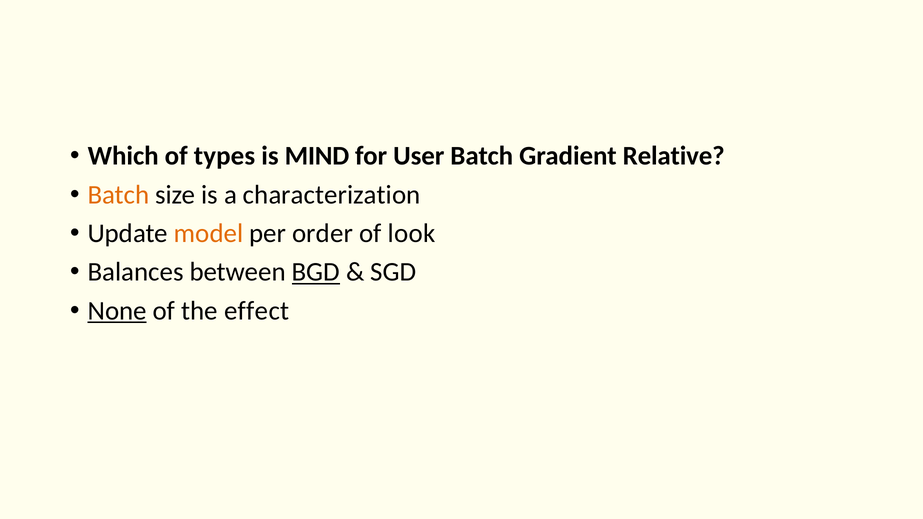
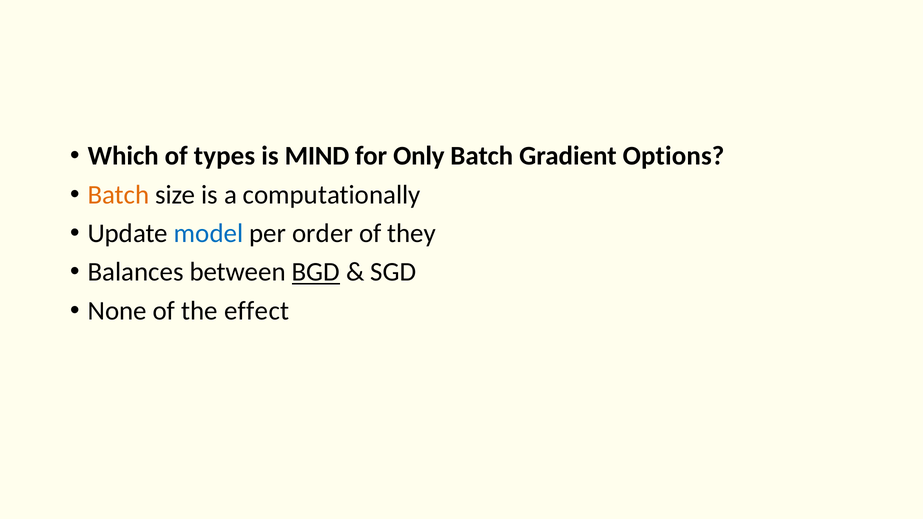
User: User -> Only
Relative: Relative -> Options
characterization: characterization -> computationally
model colour: orange -> blue
look: look -> they
None underline: present -> none
